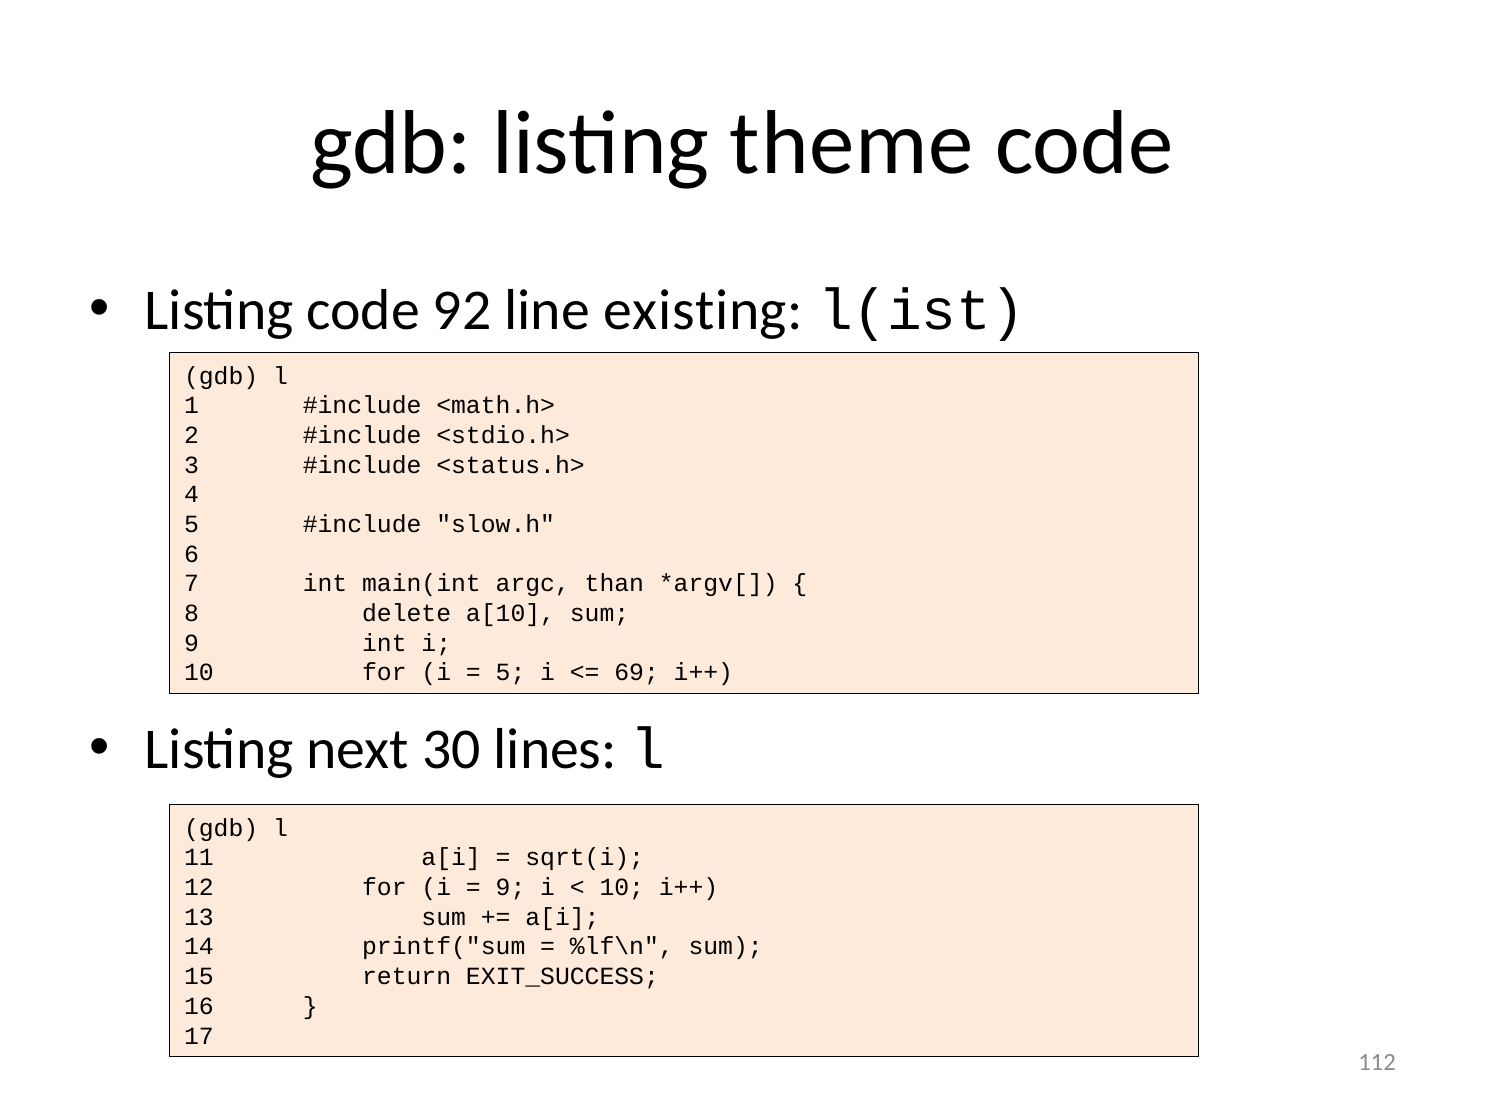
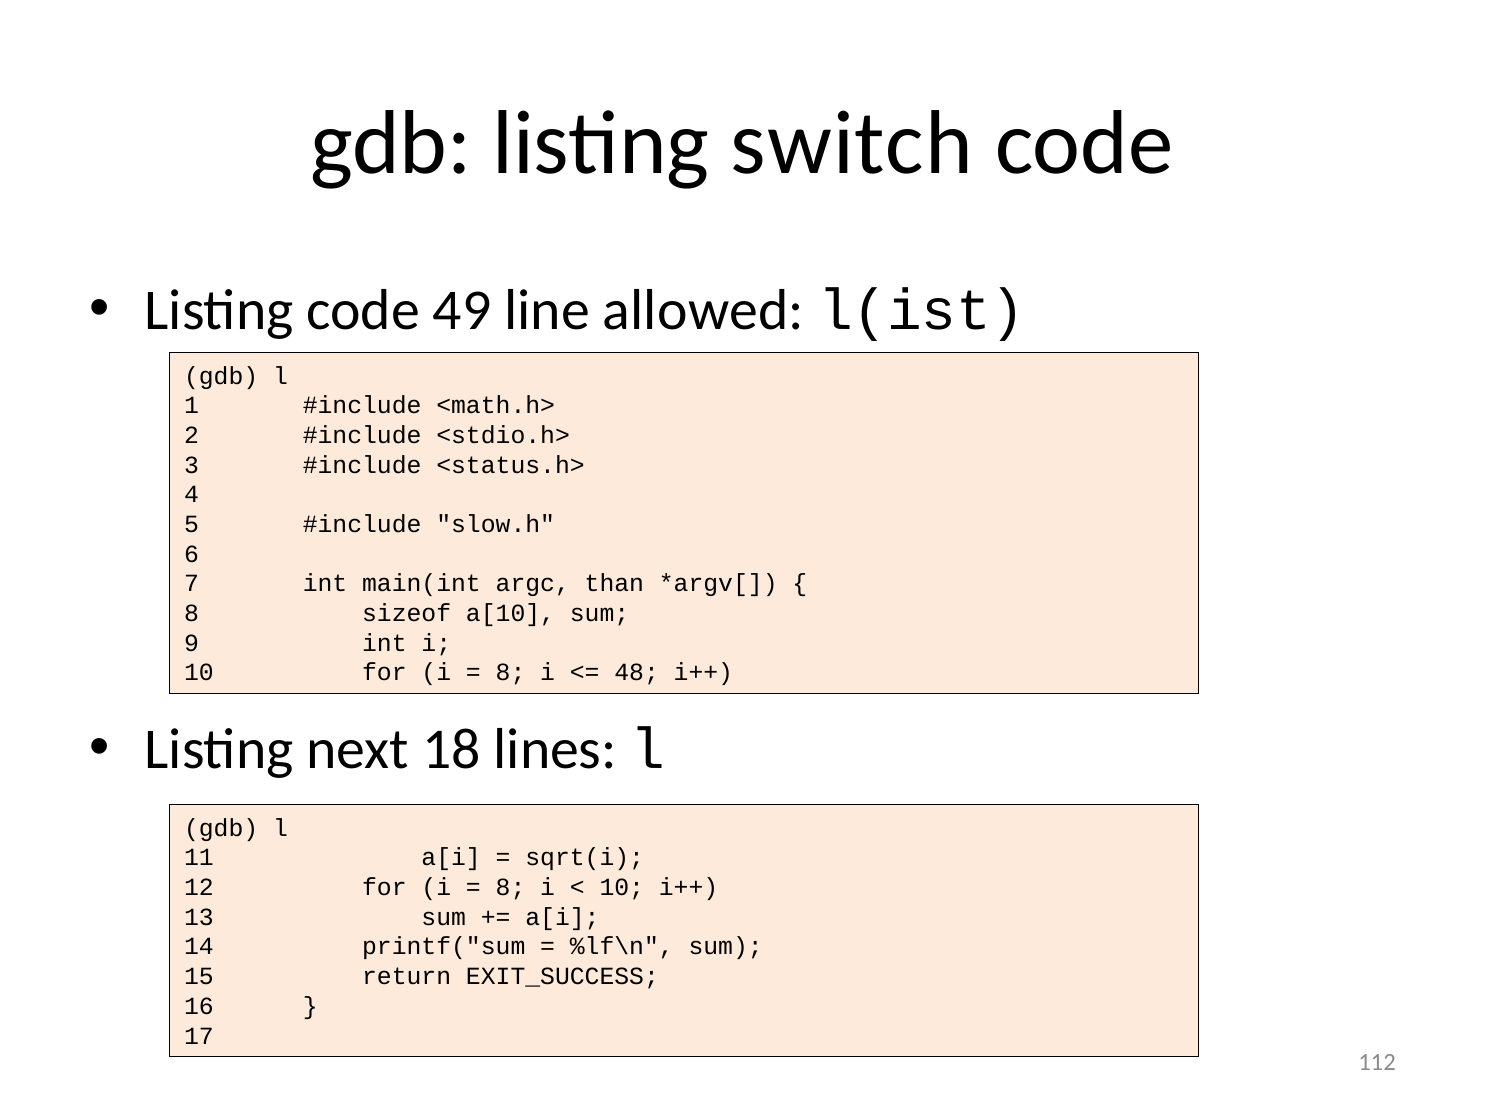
theme: theme -> switch
92: 92 -> 49
existing: existing -> allowed
delete: delete -> sizeof
5 at (511, 673): 5 -> 8
69: 69 -> 48
30: 30 -> 18
9 at (511, 888): 9 -> 8
